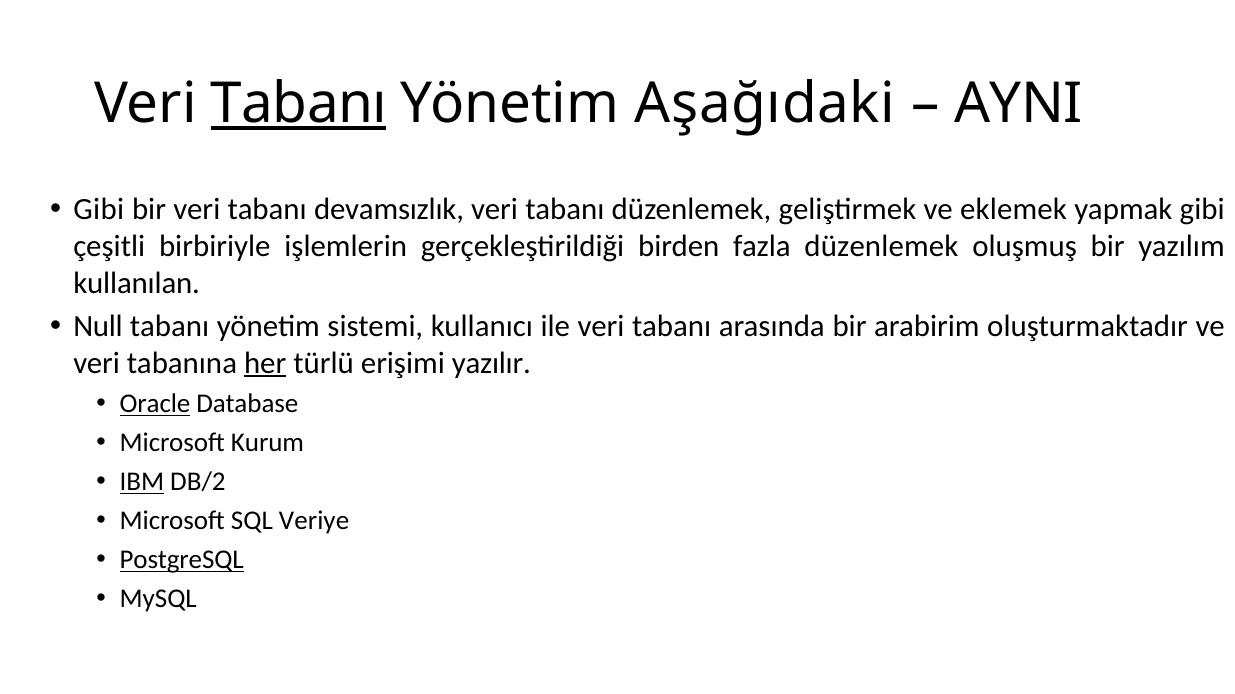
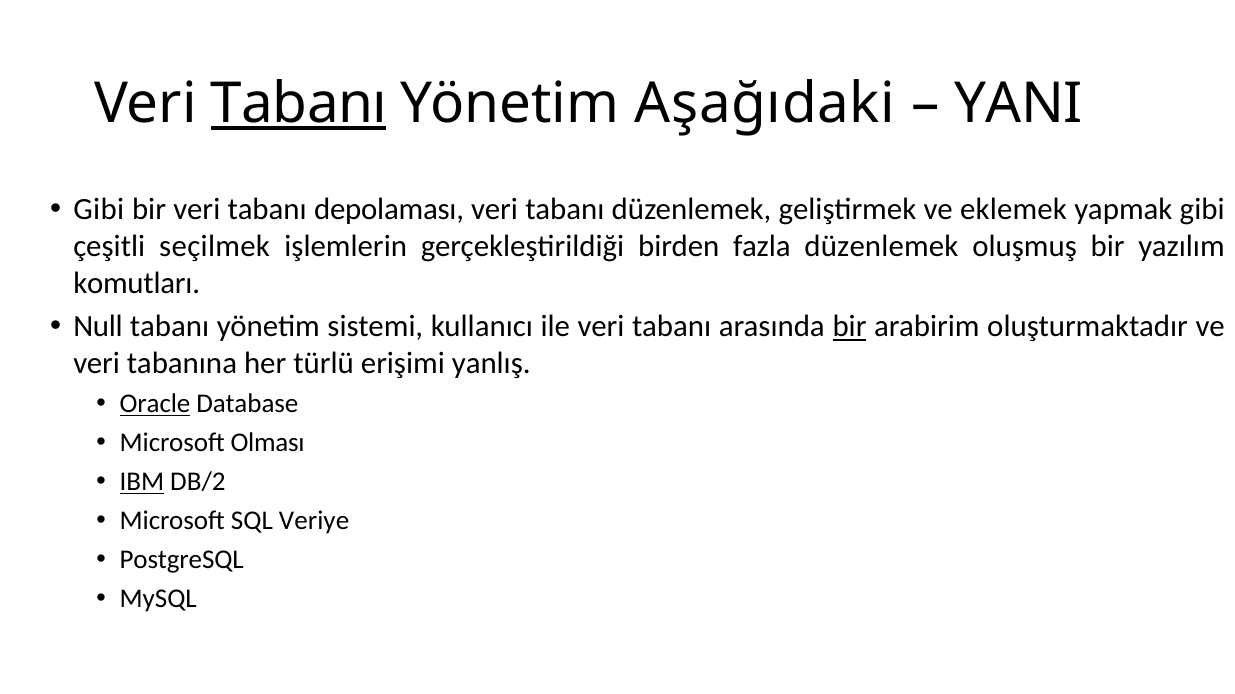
AYNI: AYNI -> YANI
devamsızlık: devamsızlık -> depolaması
birbiriyle: birbiriyle -> seçilmek
kullanılan: kullanılan -> komutları
bir at (850, 327) underline: none -> present
her underline: present -> none
yazılır: yazılır -> yanlış
Kurum: Kurum -> Olması
PostgreSQL underline: present -> none
